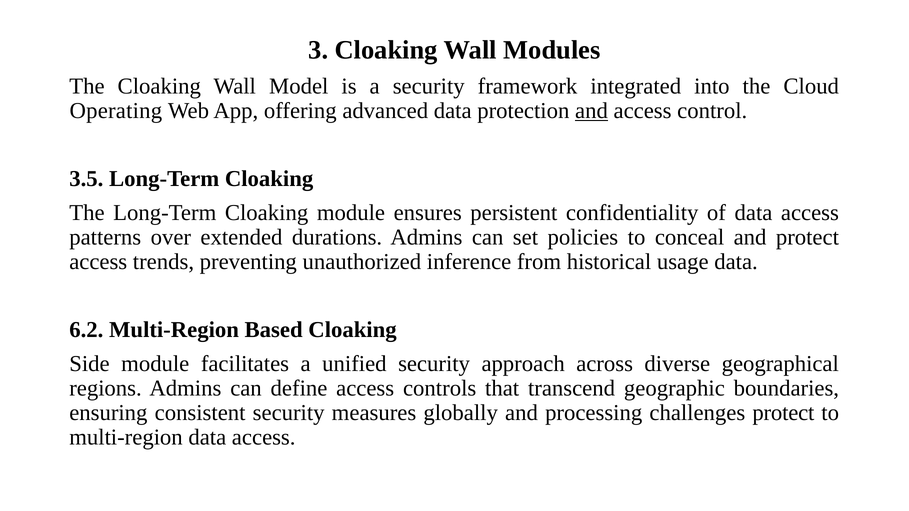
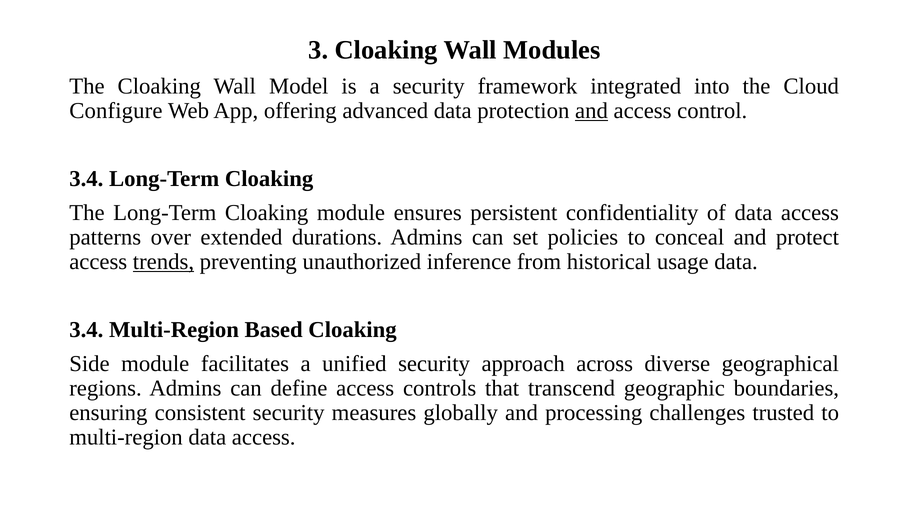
Operating: Operating -> Configure
3.5 at (86, 179): 3.5 -> 3.4
trends underline: none -> present
6.2 at (86, 330): 6.2 -> 3.4
challenges protect: protect -> trusted
